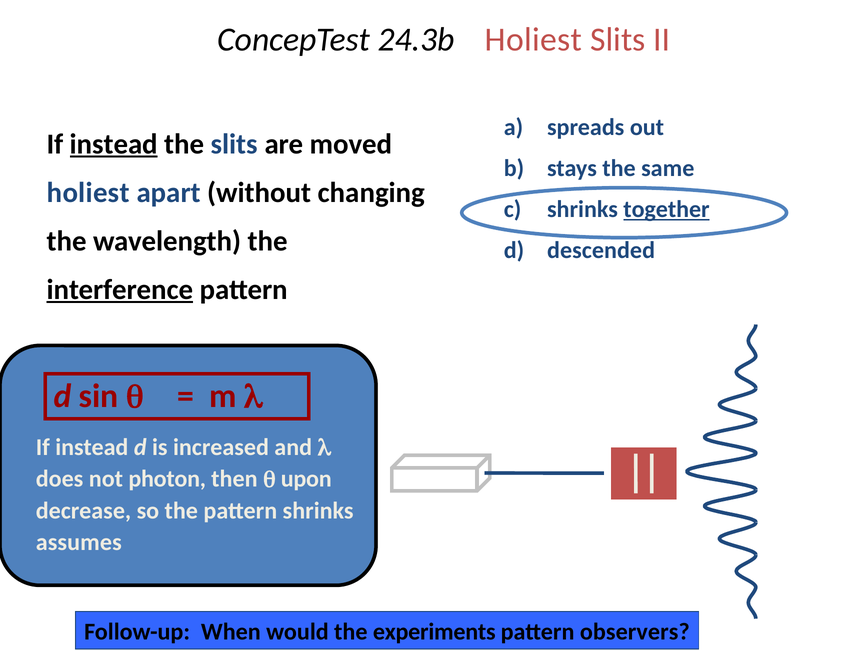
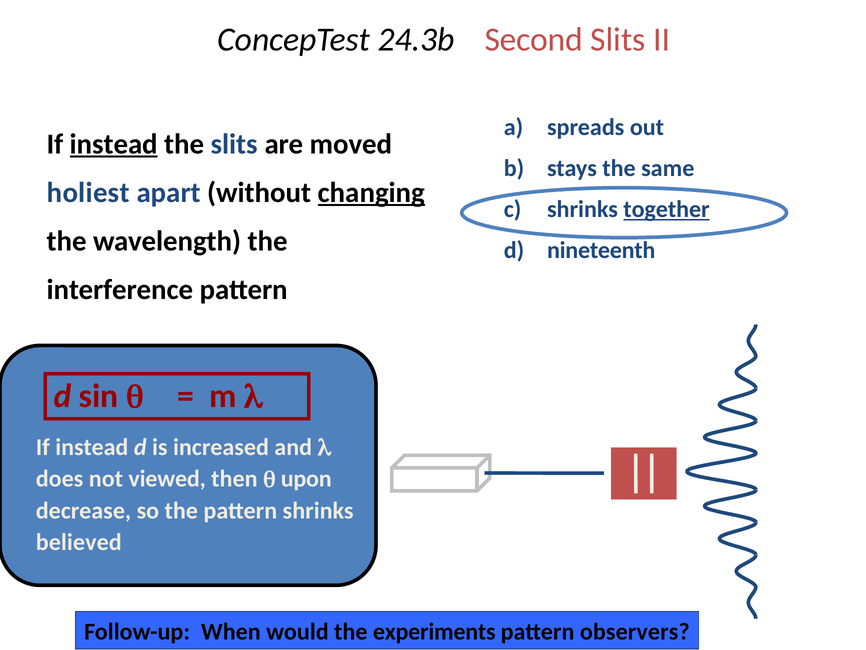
24.3b Holiest: Holiest -> Second
changing underline: none -> present
descended: descended -> nineteenth
interference underline: present -> none
photon: photon -> viewed
assumes: assumes -> believed
